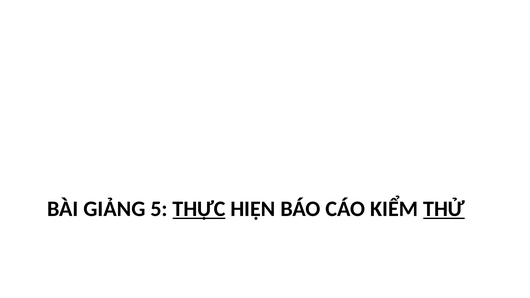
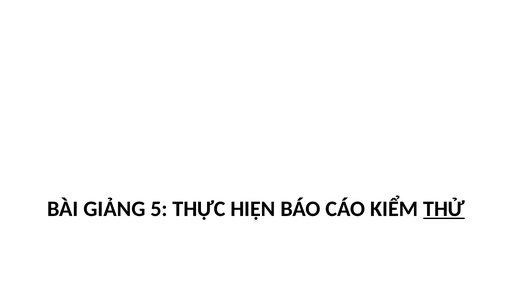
THỰC underline: present -> none
